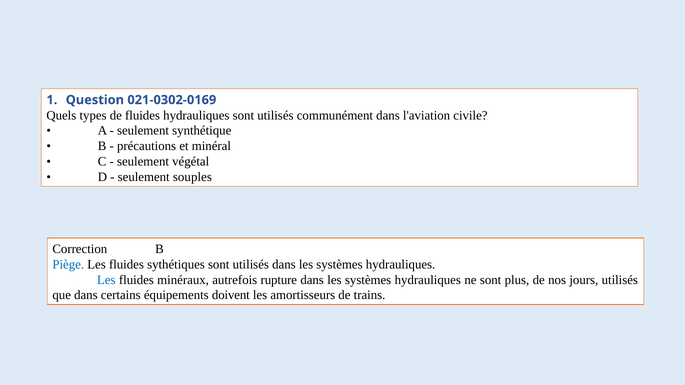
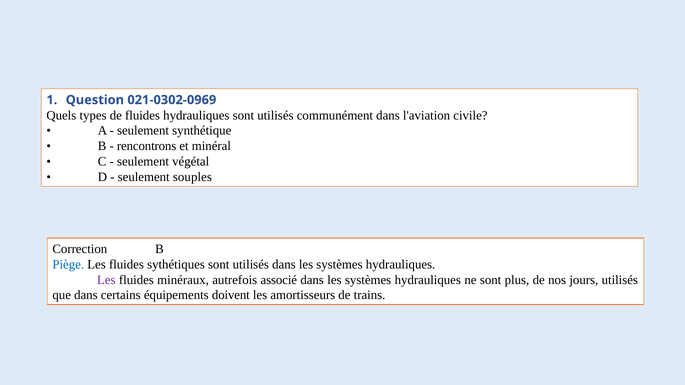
021-0302-0169: 021-0302-0169 -> 021-0302-0969
précautions: précautions -> rencontrons
Les at (106, 280) colour: blue -> purple
rupture: rupture -> associé
